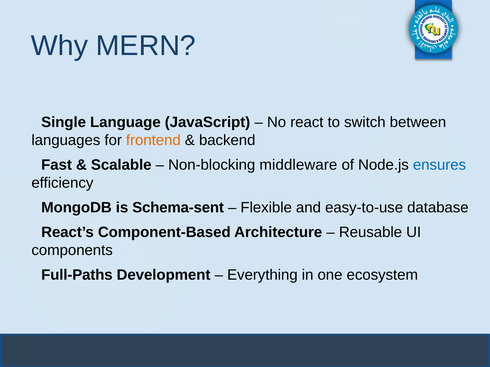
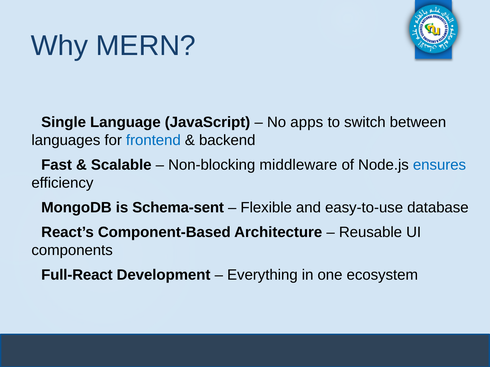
react: react -> apps
frontend colour: orange -> blue
Full-Paths: Full-Paths -> Full-React
